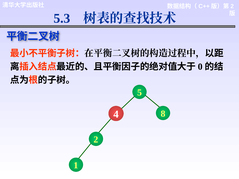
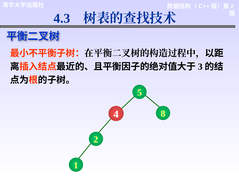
5.3: 5.3 -> 4.3
0: 0 -> 3
